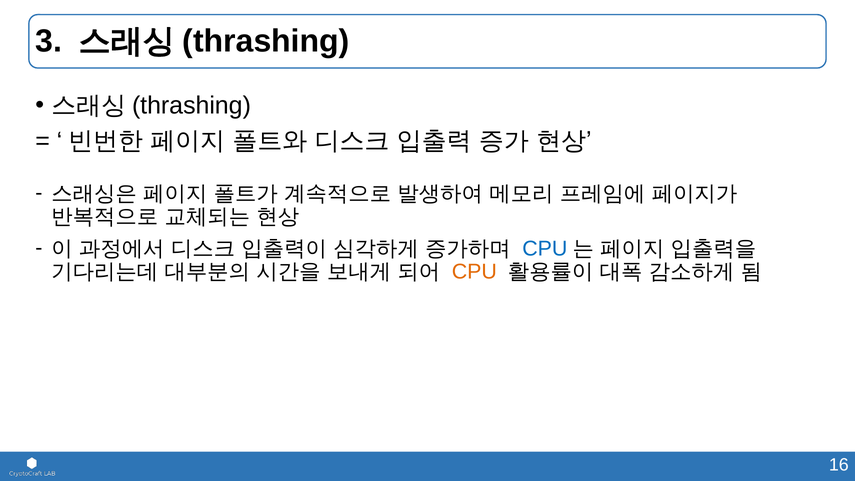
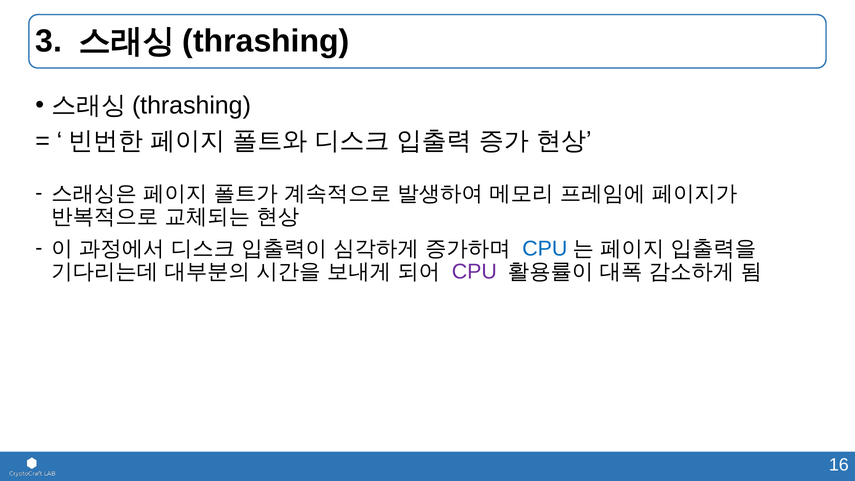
CPU at (474, 272) colour: orange -> purple
